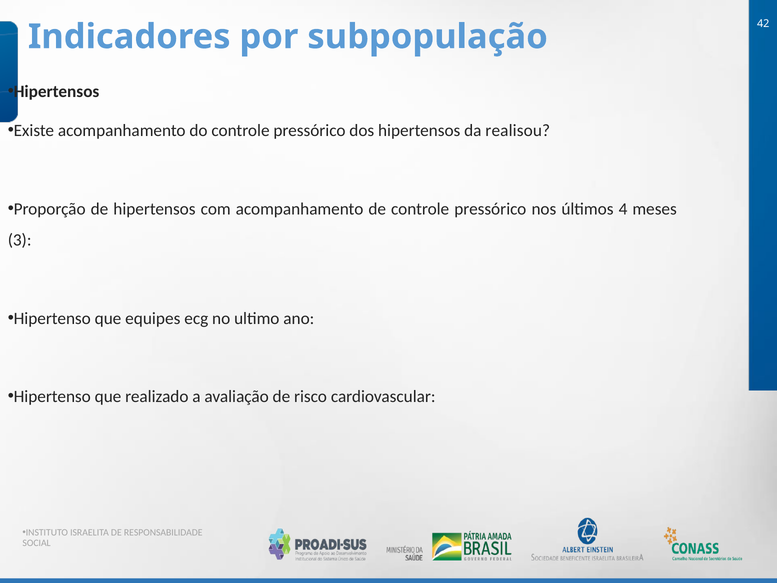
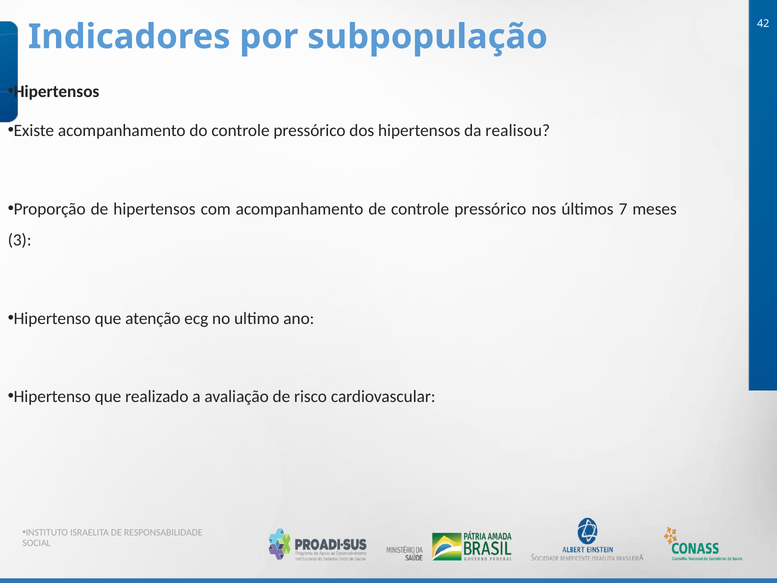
4: 4 -> 7
equipes: equipes -> atenção
